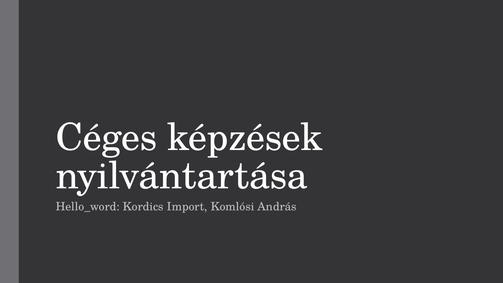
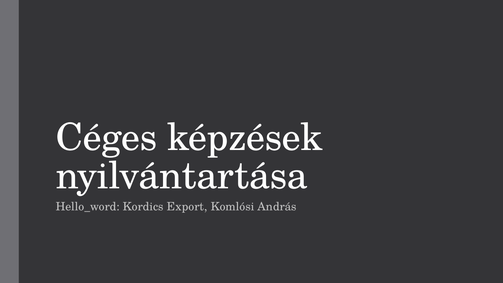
Import: Import -> Export
